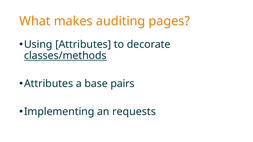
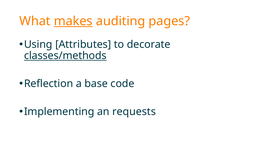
makes underline: none -> present
Attributes at (49, 84): Attributes -> Reflection
pairs: pairs -> code
